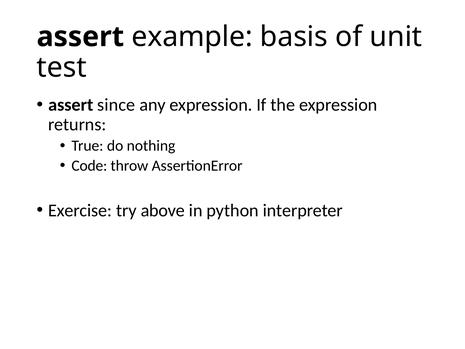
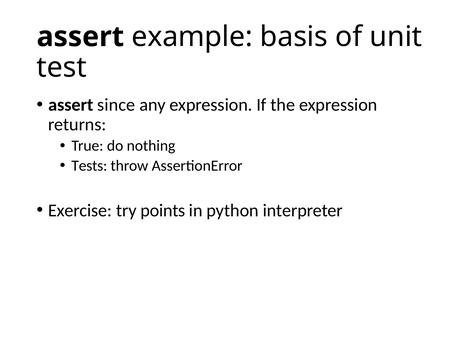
Code: Code -> Tests
above: above -> points
